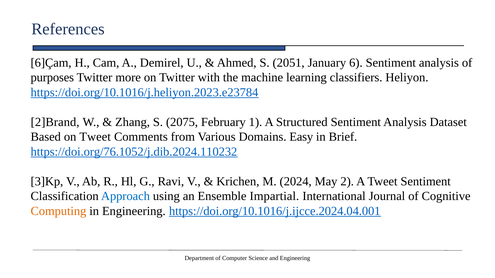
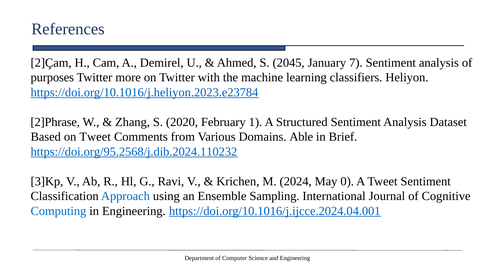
6]Çam: 6]Çam -> 2]Çam
2051: 2051 -> 2045
6: 6 -> 7
2]Brand: 2]Brand -> 2]Phrase
2075: 2075 -> 2020
Easy: Easy -> Able
https://doi.org/76.1052/j.dib.2024.110232: https://doi.org/76.1052/j.dib.2024.110232 -> https://doi.org/95.2568/j.dib.2024.110232
2: 2 -> 0
Impartial: Impartial -> Sampling
Computing colour: orange -> blue
